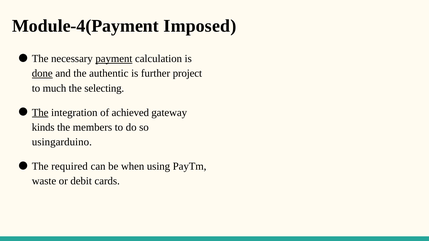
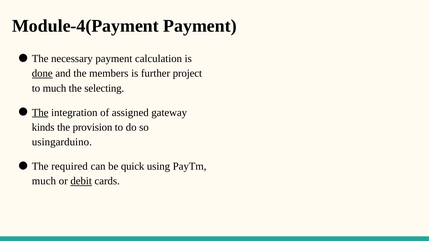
Module-4(Payment Imposed: Imposed -> Payment
payment at (114, 59) underline: present -> none
authentic: authentic -> members
achieved: achieved -> assigned
members: members -> provision
when: when -> quick
waste at (44, 181): waste -> much
debit underline: none -> present
